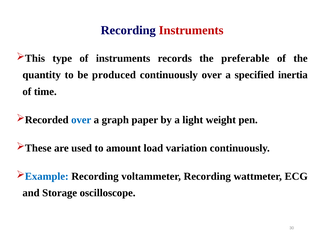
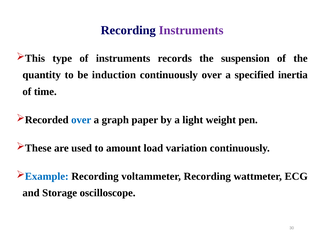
Instruments at (191, 30) colour: red -> purple
preferable: preferable -> suspension
produced: produced -> induction
